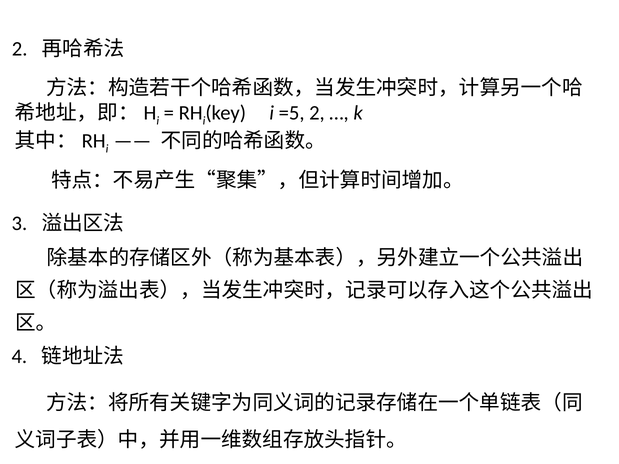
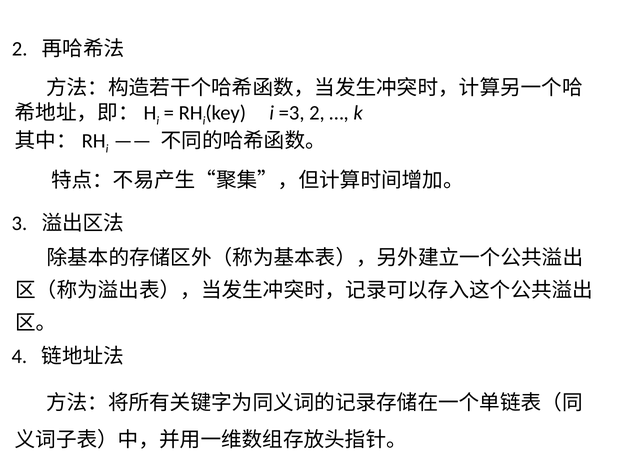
=5: =5 -> =3
